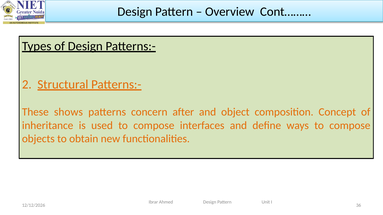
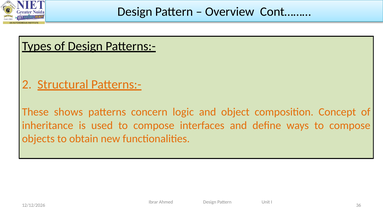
after: after -> logic
